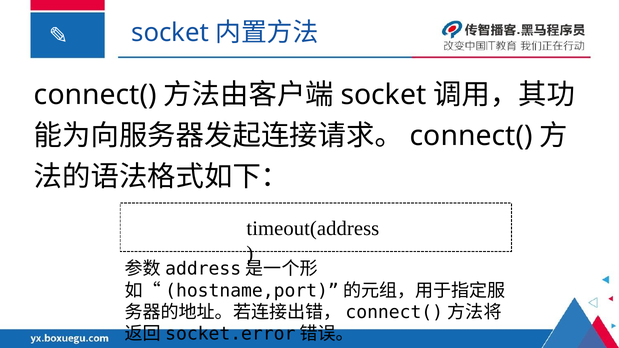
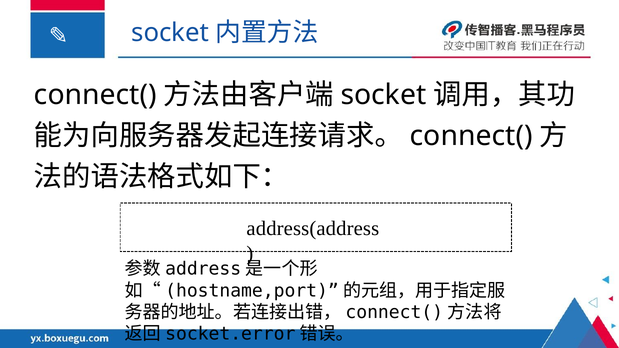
timeout(address: timeout(address -> address(address
